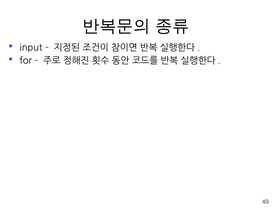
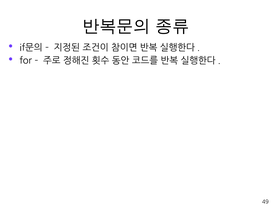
input: input -> if문의
